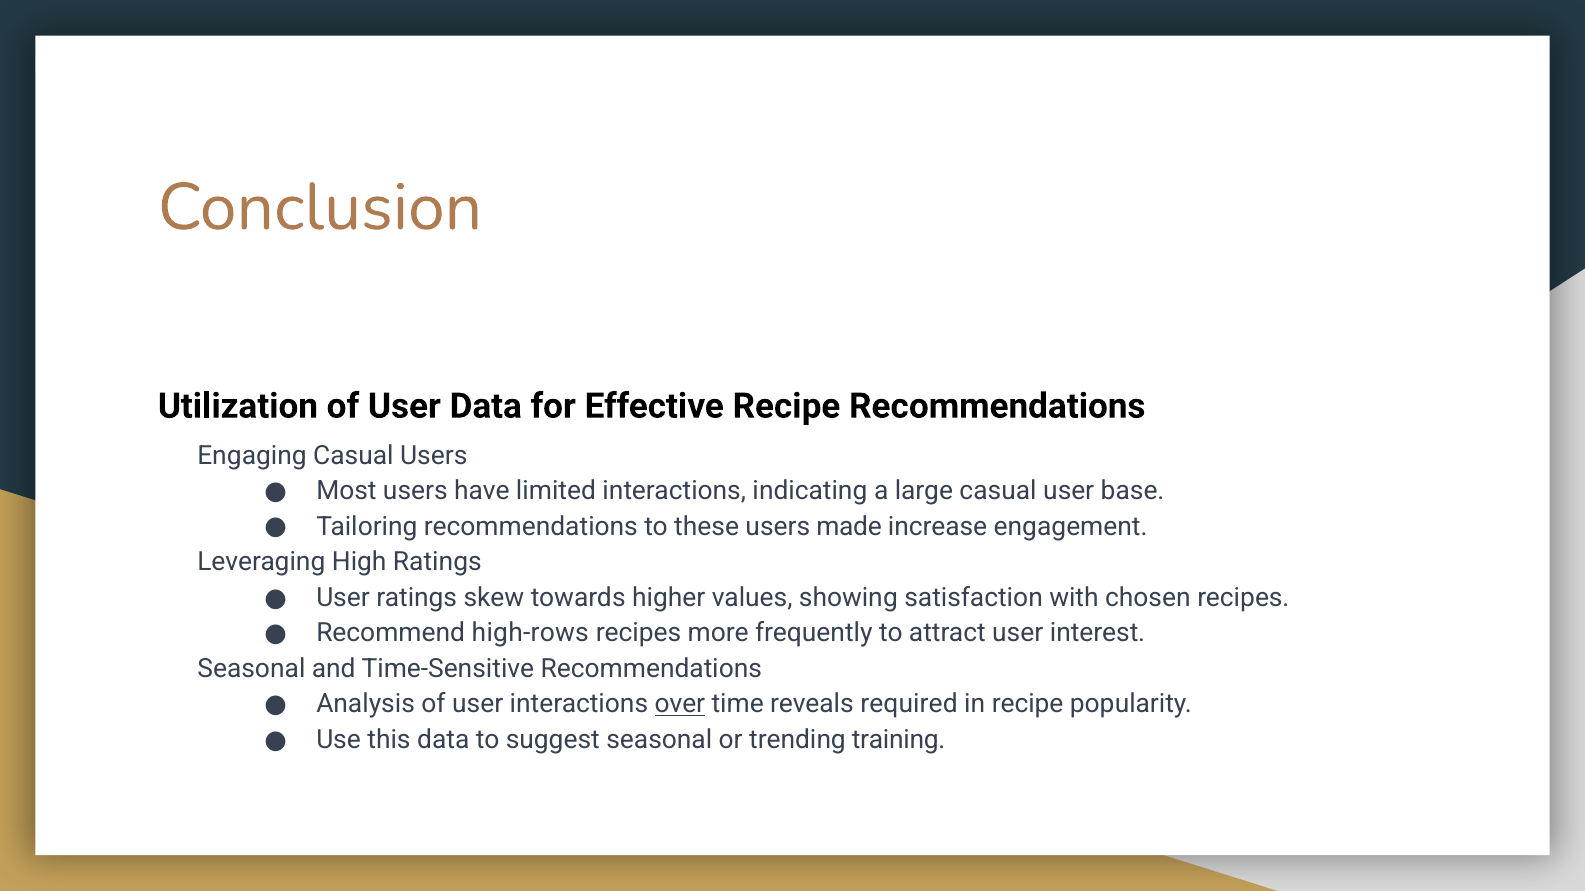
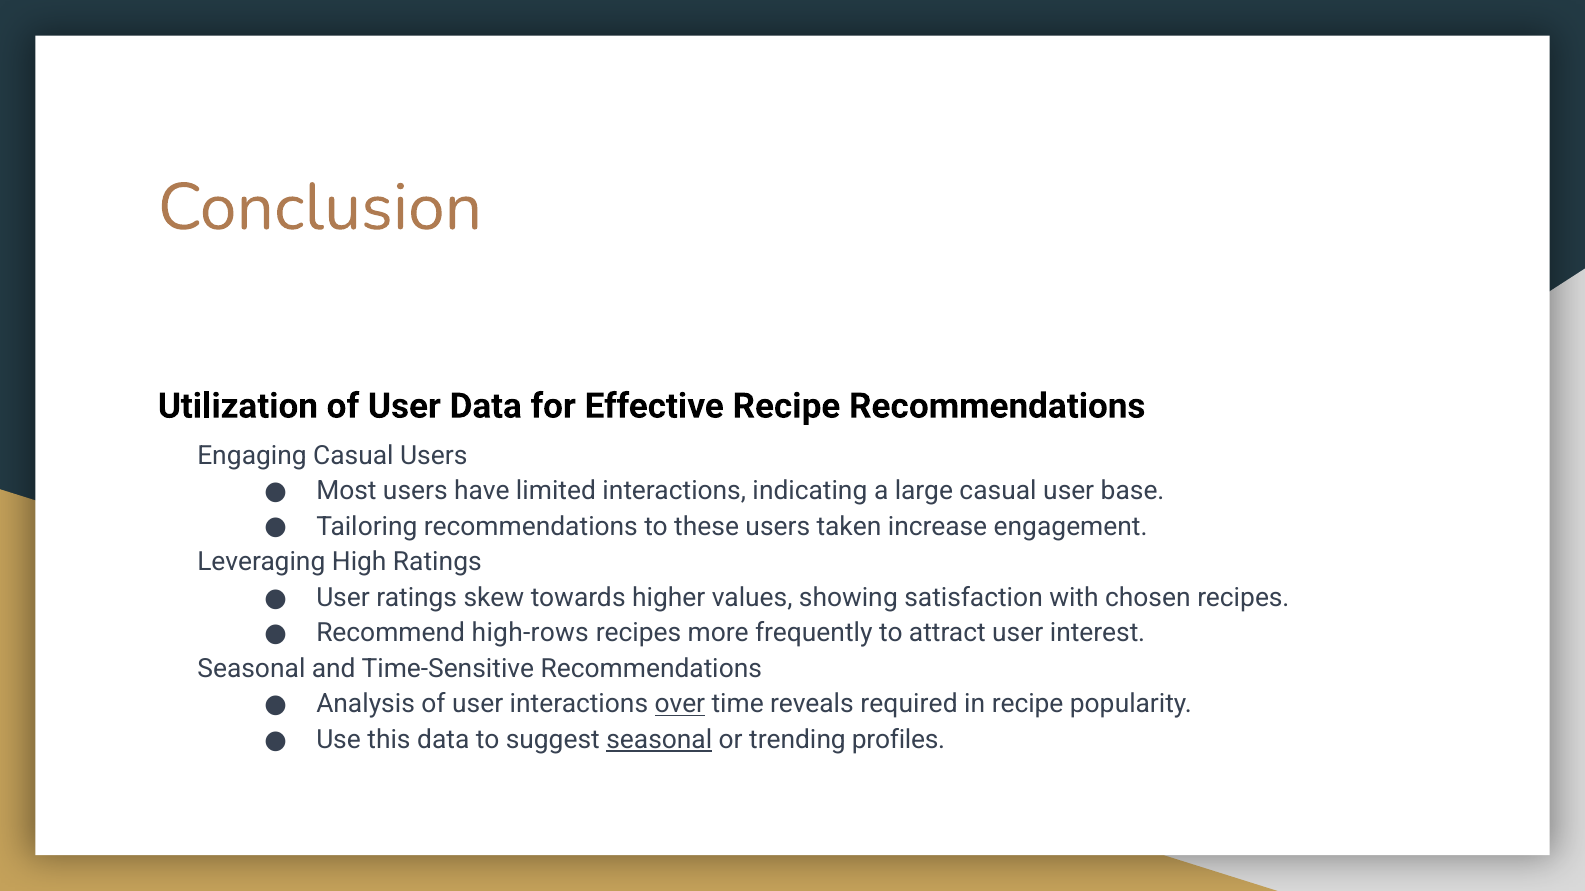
made: made -> taken
seasonal at (659, 740) underline: none -> present
training: training -> profiles
